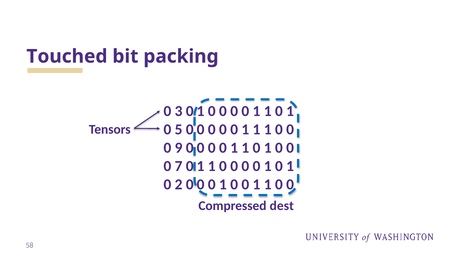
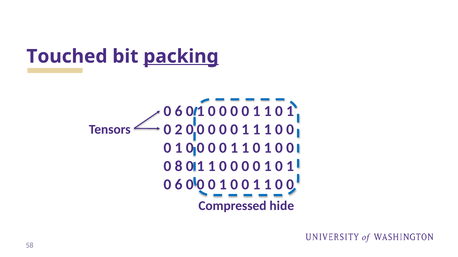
packing underline: none -> present
3 at (179, 111): 3 -> 6
5: 5 -> 2
9 at (179, 148): 9 -> 1
7: 7 -> 8
2 at (179, 185): 2 -> 6
dest: dest -> hide
